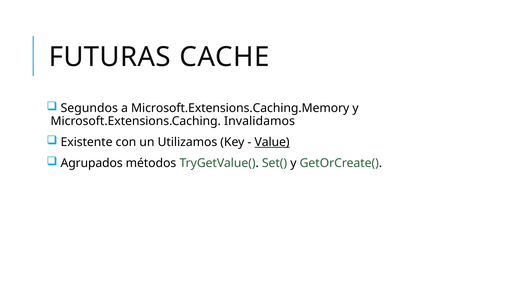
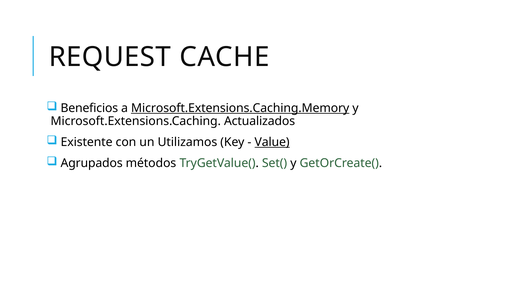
FUTURAS: FUTURAS -> REQUEST
Segundos: Segundos -> Beneficios
Microsoft.Extensions.Caching.Memory underline: none -> present
Invalidamos: Invalidamos -> Actualizados
